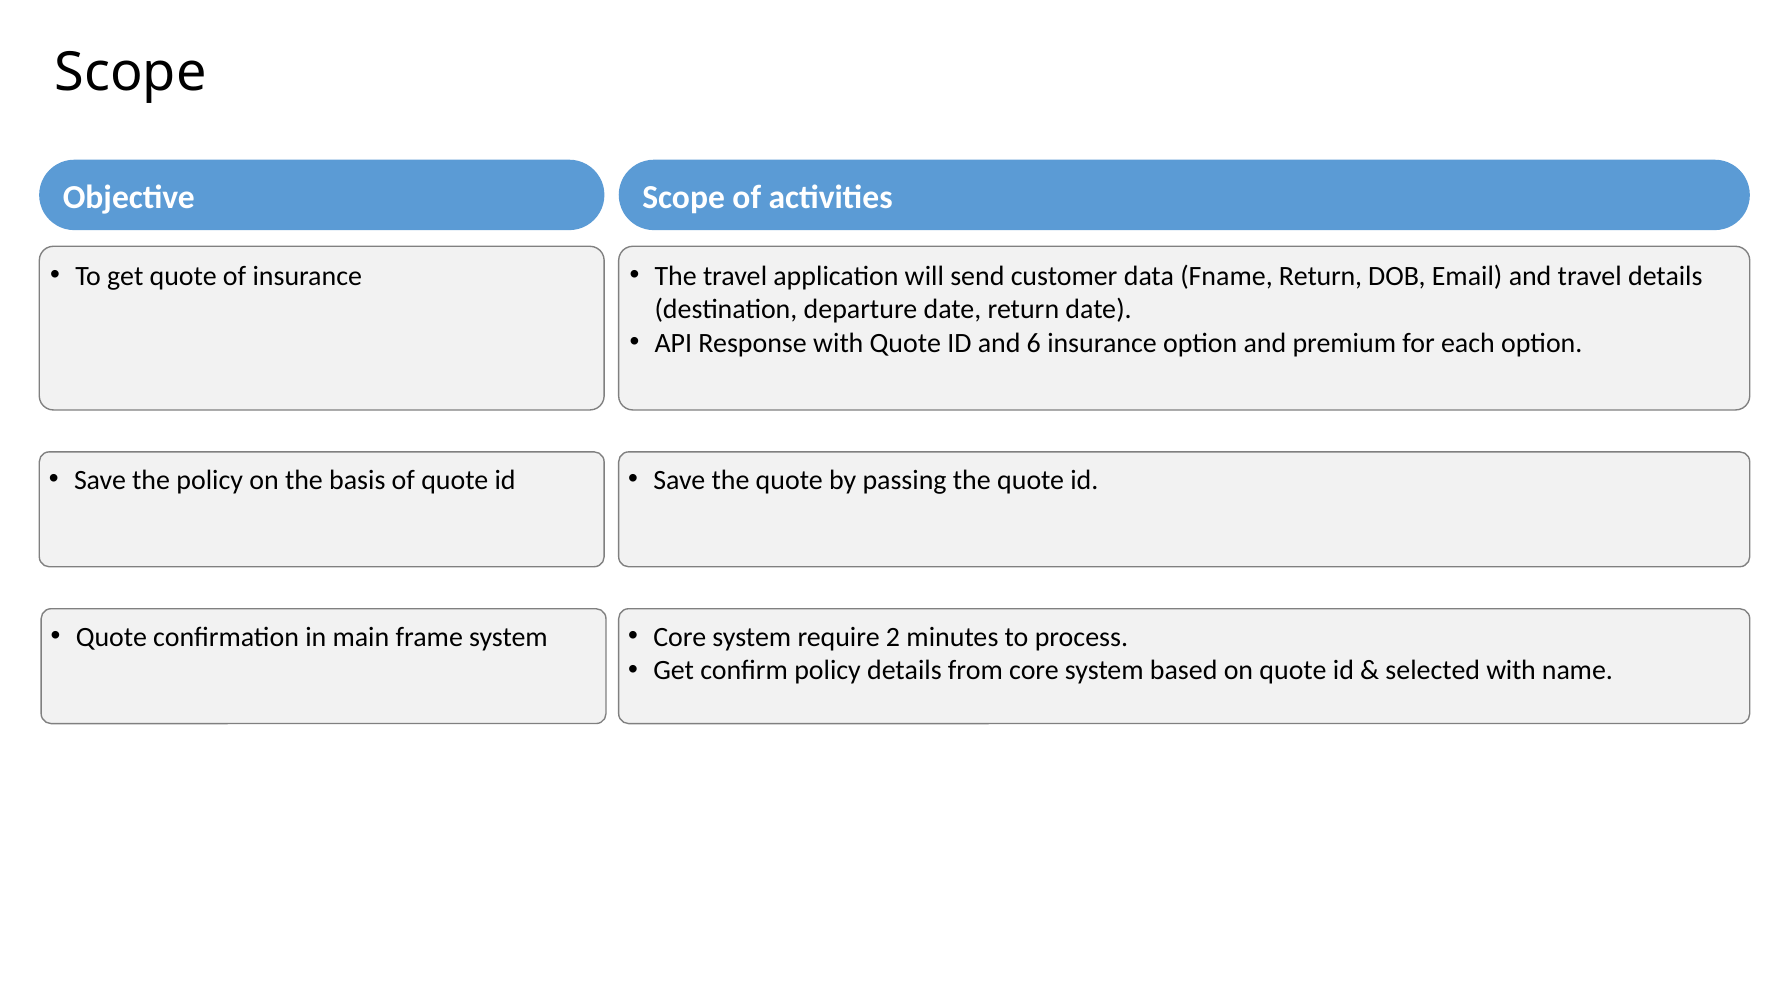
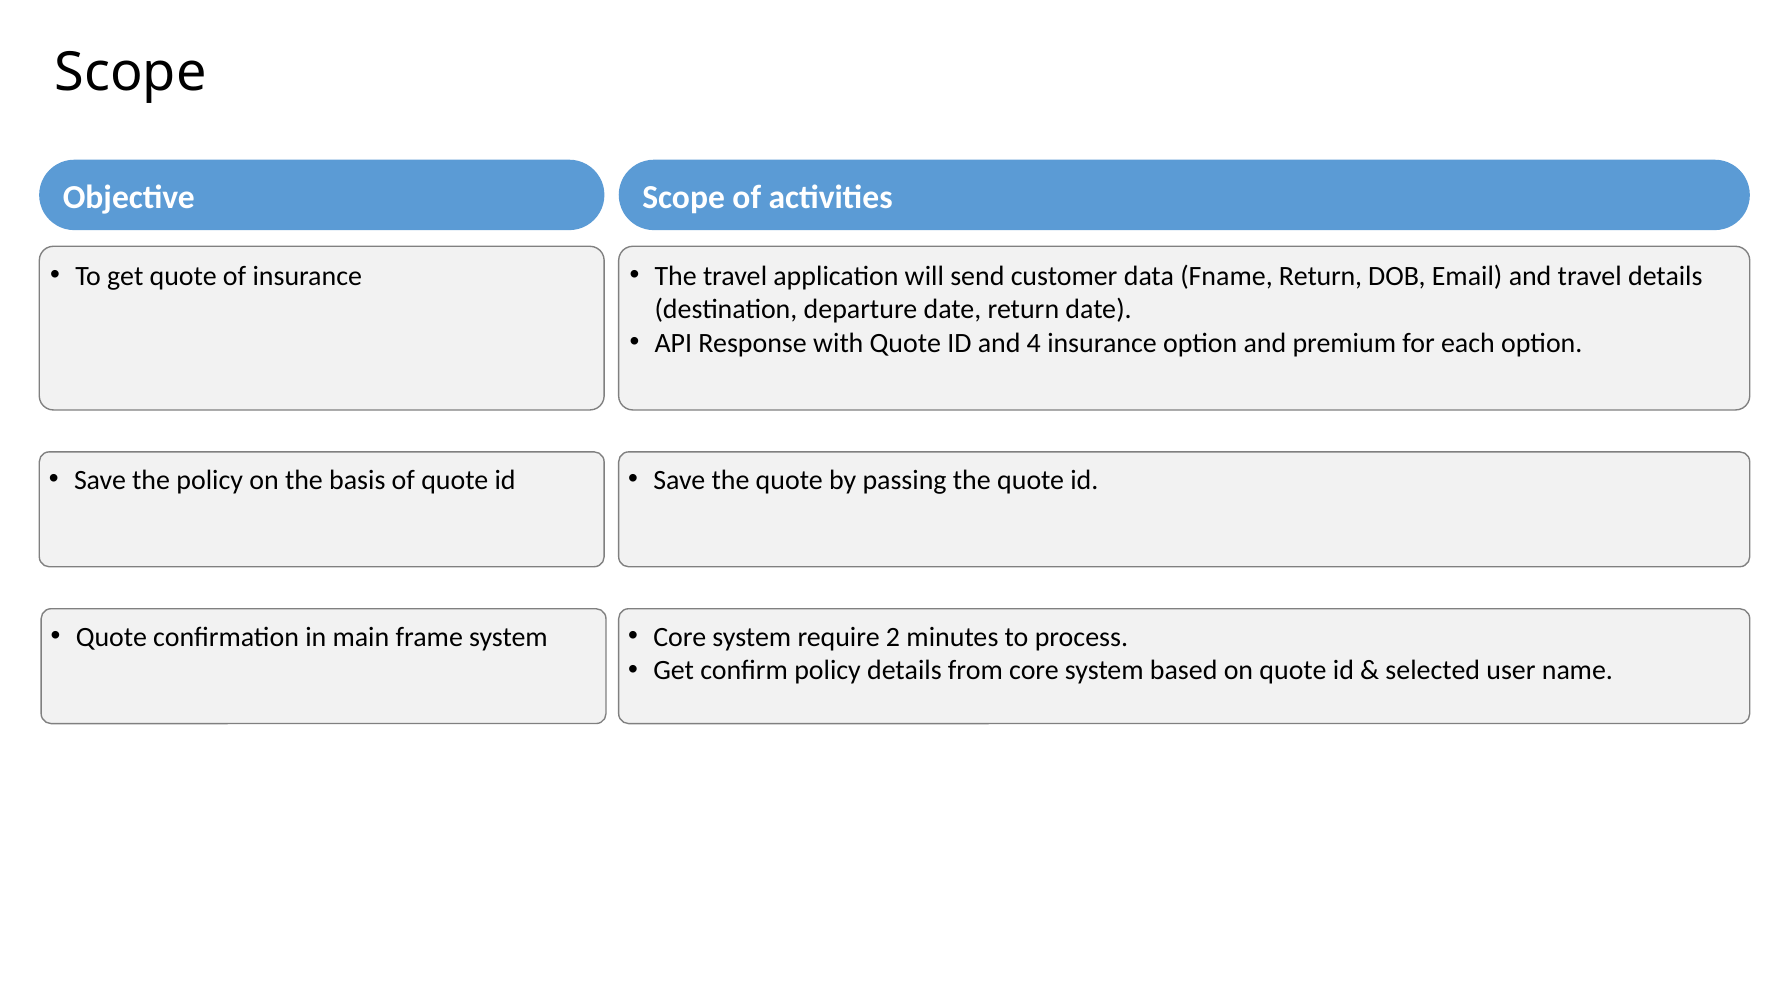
6: 6 -> 4
selected with: with -> user
